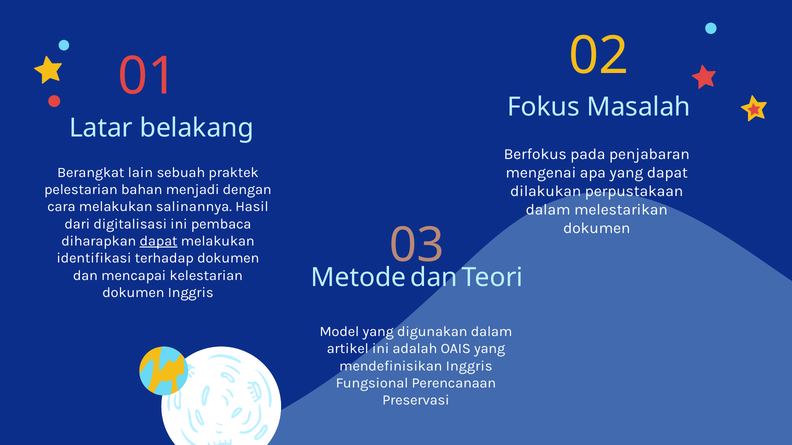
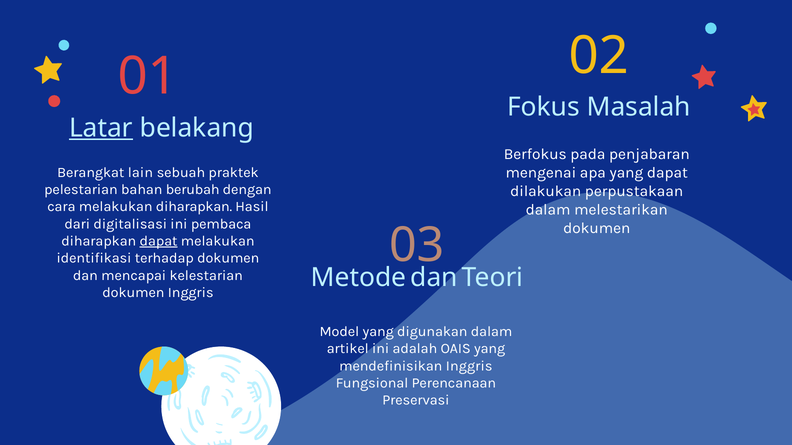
Latar underline: none -> present
menjadi: menjadi -> berubah
melakukan salinannya: salinannya -> diharapkan
